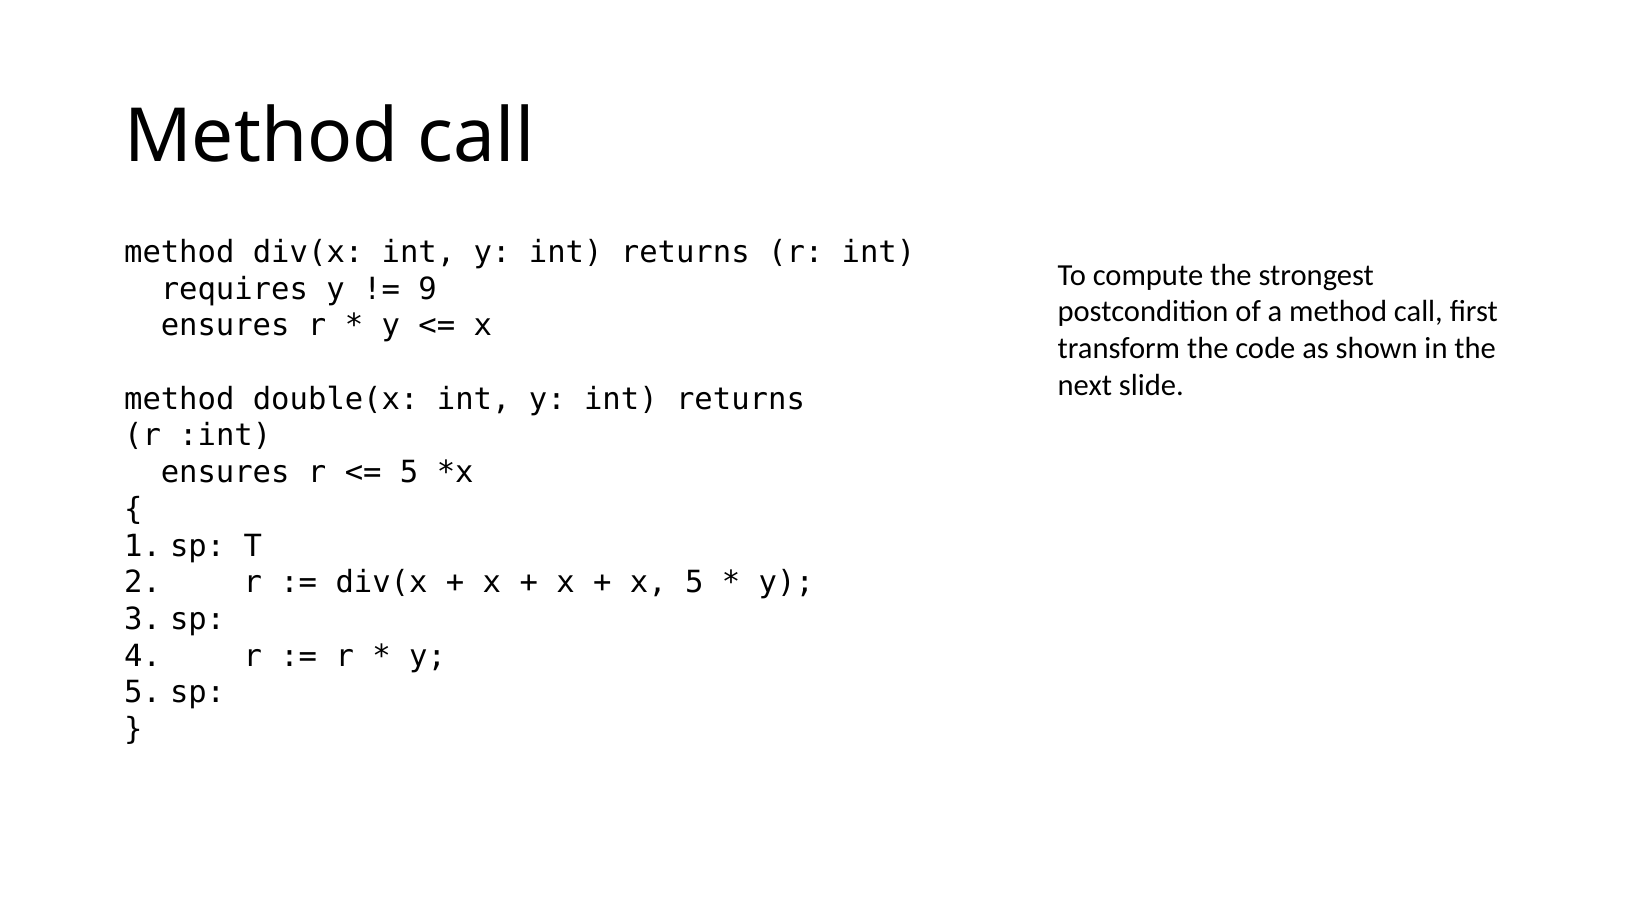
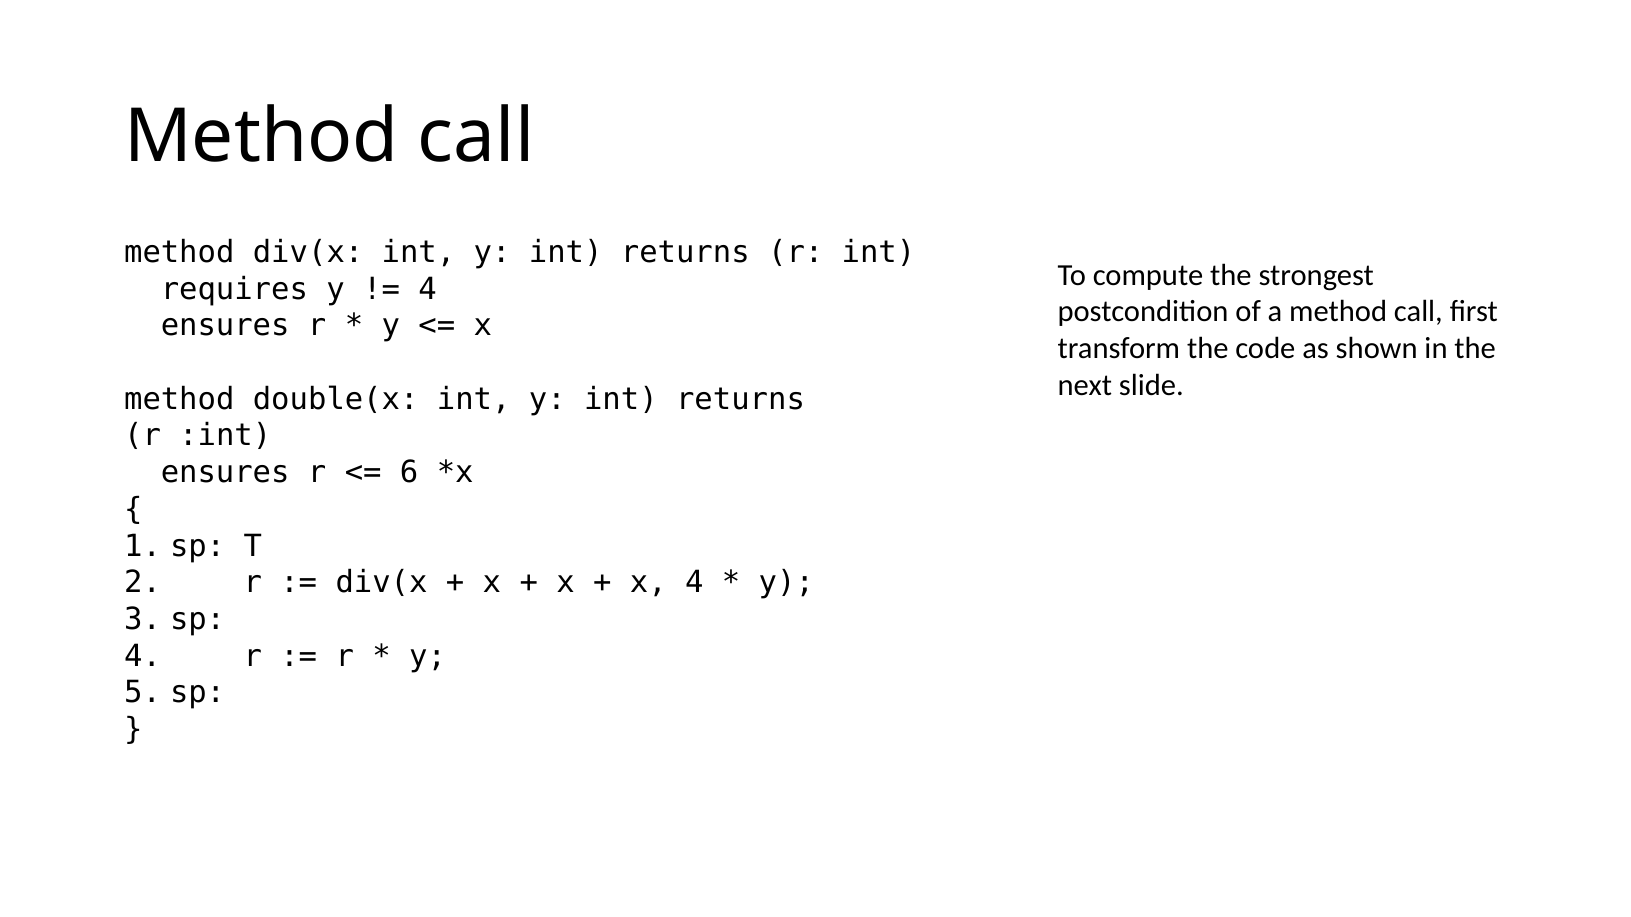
9 at (428, 289): 9 -> 4
5 at (409, 473): 5 -> 6
x 5: 5 -> 4
